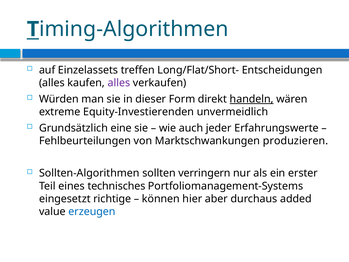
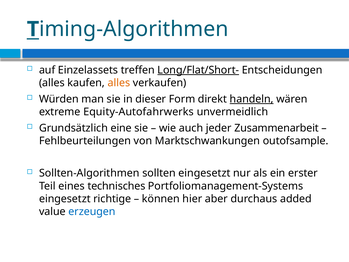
Long/Flat/Short- underline: none -> present
alles at (119, 83) colour: purple -> orange
Equity-Investierenden: Equity-Investierenden -> Equity-Autofahrwerks
Erfahrungswerte: Erfahrungswerte -> Zusammenarbeit
produzieren: produzieren -> outofsample
sollten verringern: verringern -> eingesetzt
